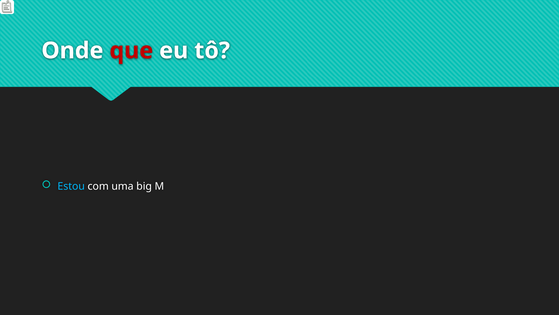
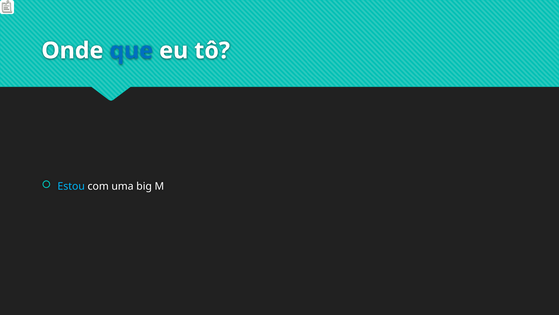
que colour: red -> blue
